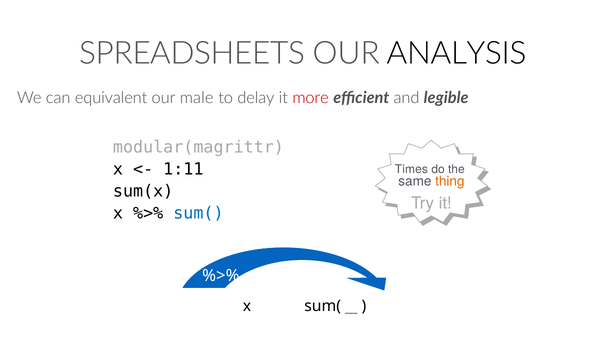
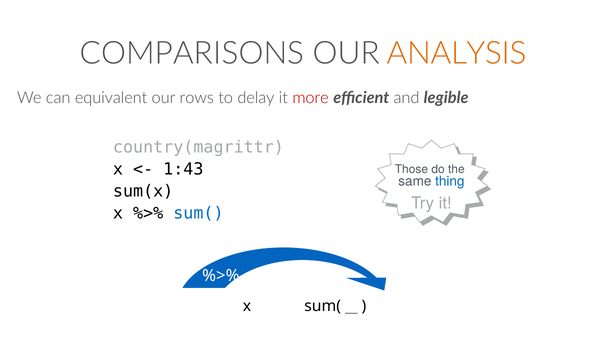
SPREADSHEETS: SPREADSHEETS -> COMPARISONS
ANALYSIS colour: black -> orange
male: male -> rows
modular(magrittr: modular(magrittr -> country(magrittr
1:11: 1:11 -> 1:43
Times: Times -> Those
thing colour: orange -> blue
